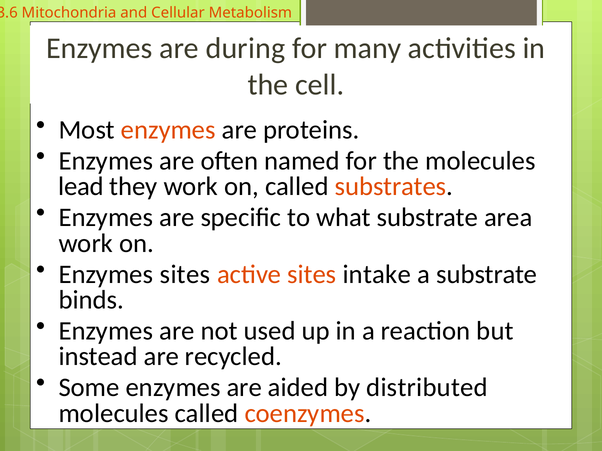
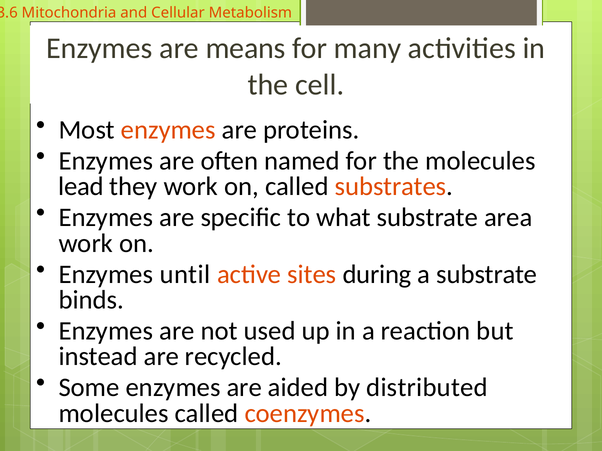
during: during -> means
Enzymes sites: sites -> until
intake: intake -> during
